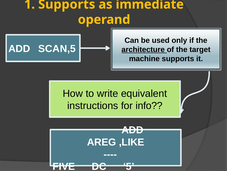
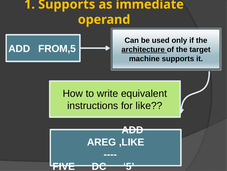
SCAN,5: SCAN,5 -> FROM,5
info: info -> like
